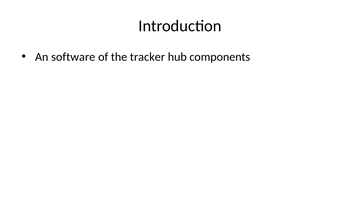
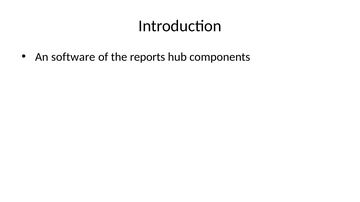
tracker: tracker -> reports
